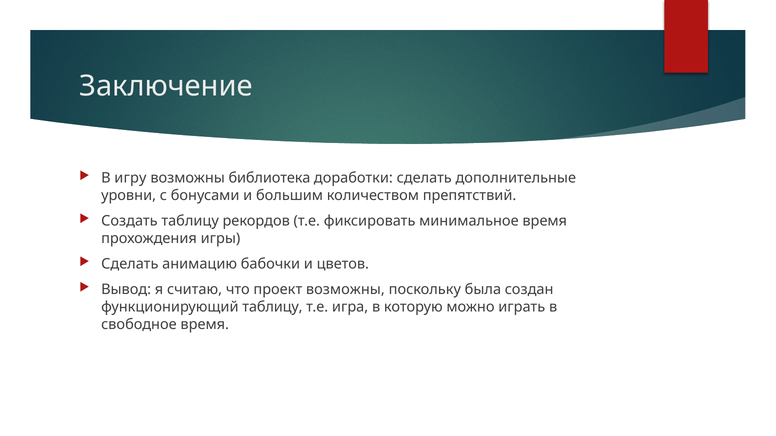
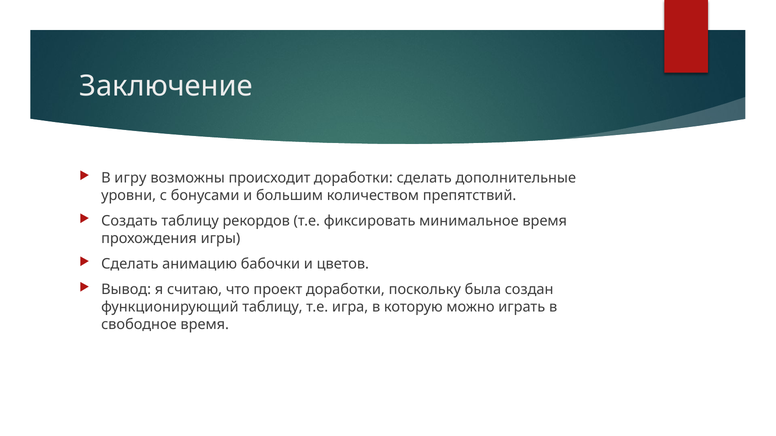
библиотека: библиотека -> происходит
проект возможны: возможны -> доработки
